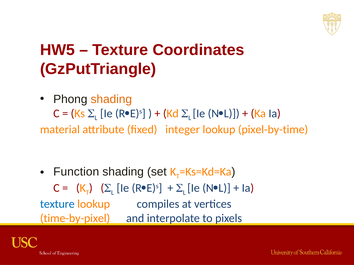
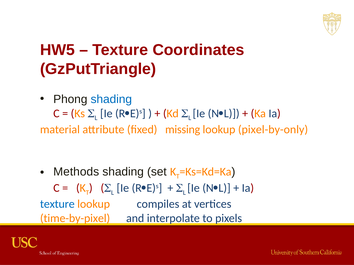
shading at (111, 99) colour: orange -> blue
integer: integer -> missing
pixel-by-time: pixel-by-time -> pixel-by-only
Function: Function -> Methods
